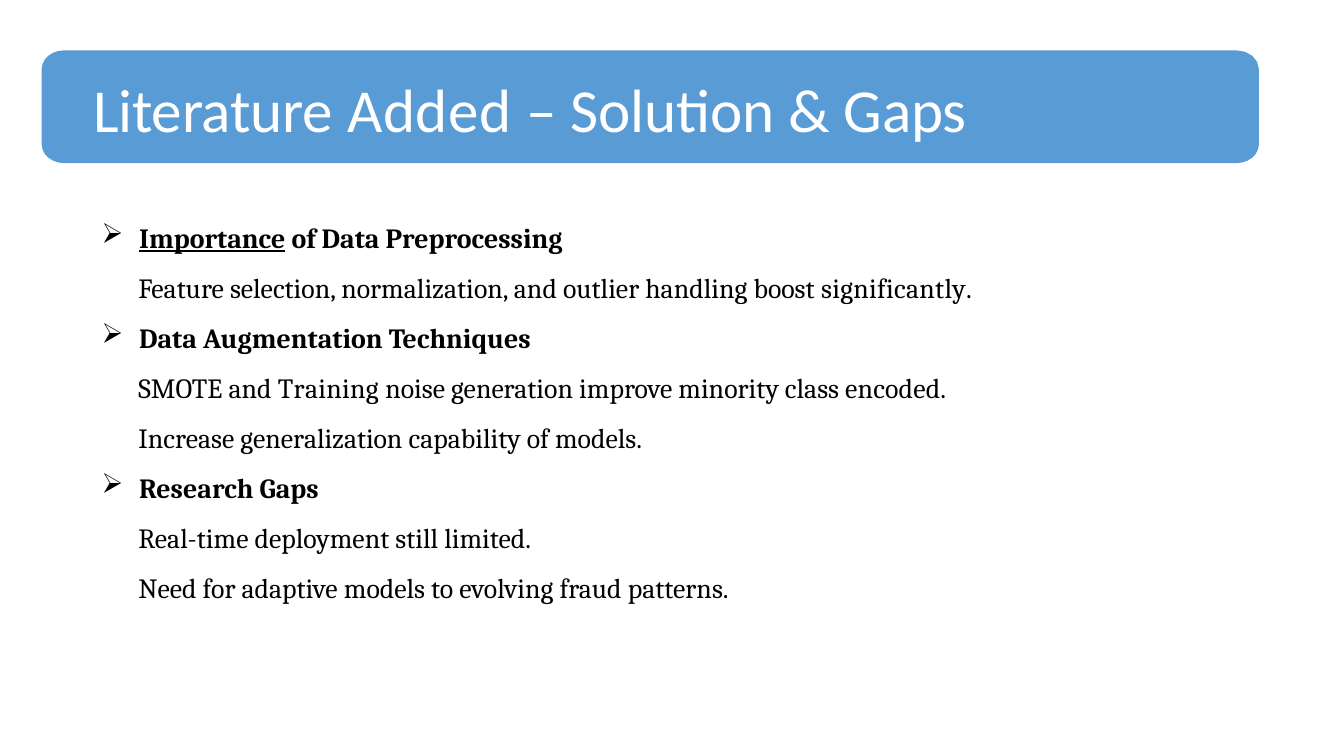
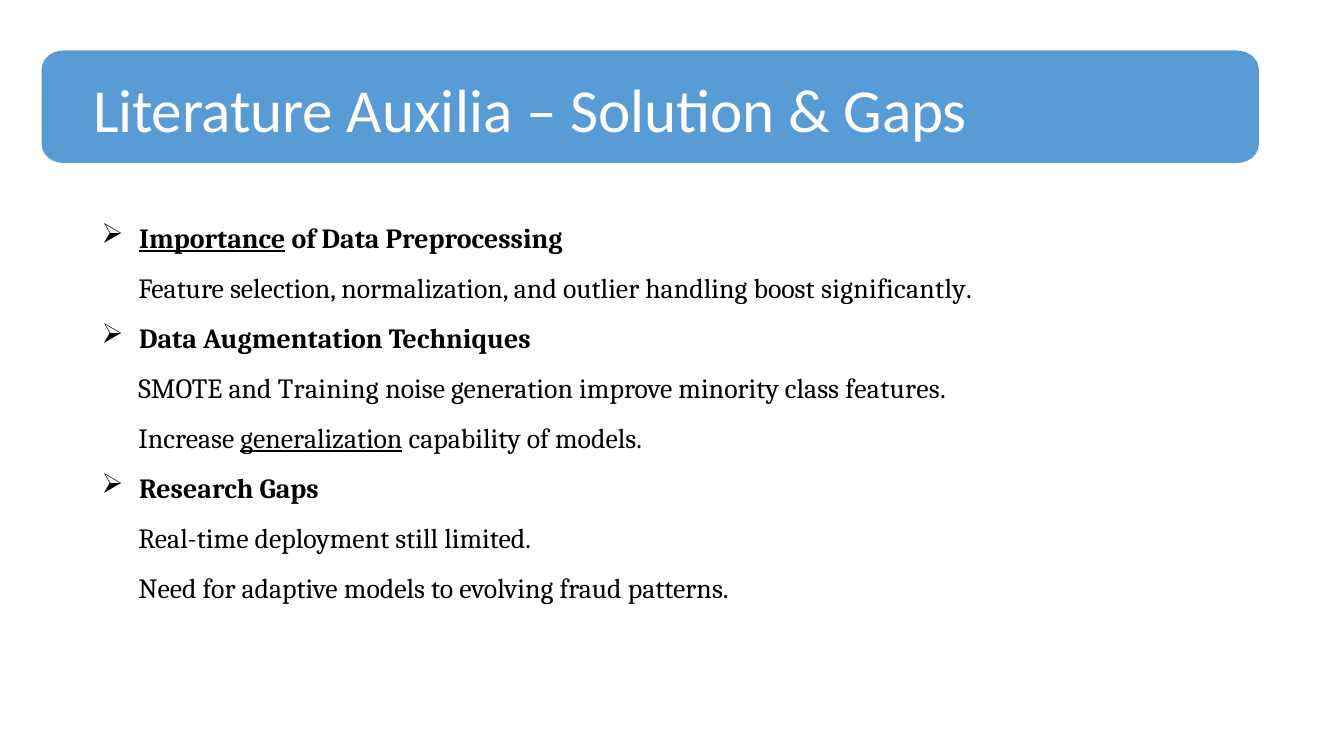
Added: Added -> Auxilia
encoded: encoded -> features
generalization underline: none -> present
